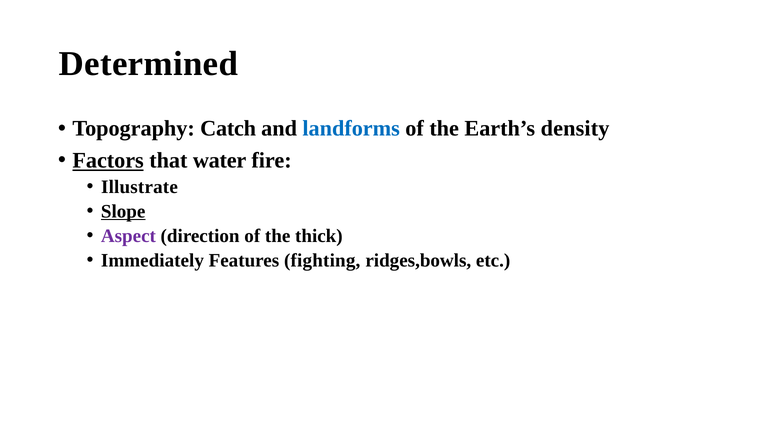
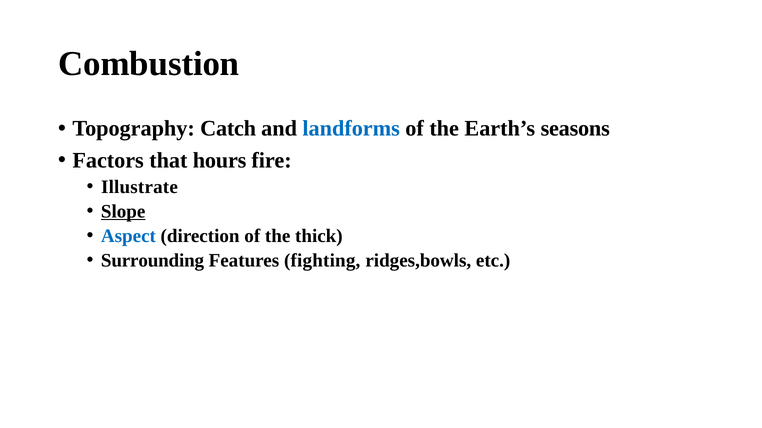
Determined: Determined -> Combustion
density: density -> seasons
Factors underline: present -> none
water: water -> hours
Aspect colour: purple -> blue
Immediately: Immediately -> Surrounding
